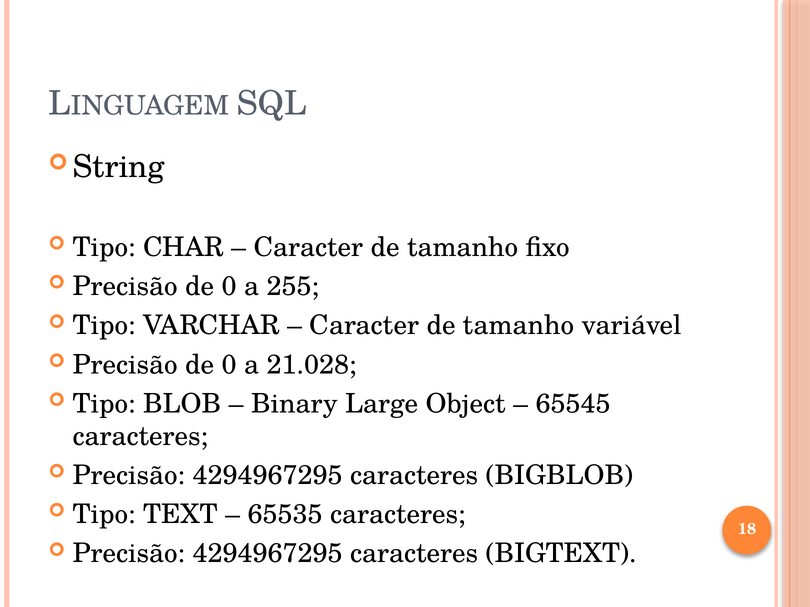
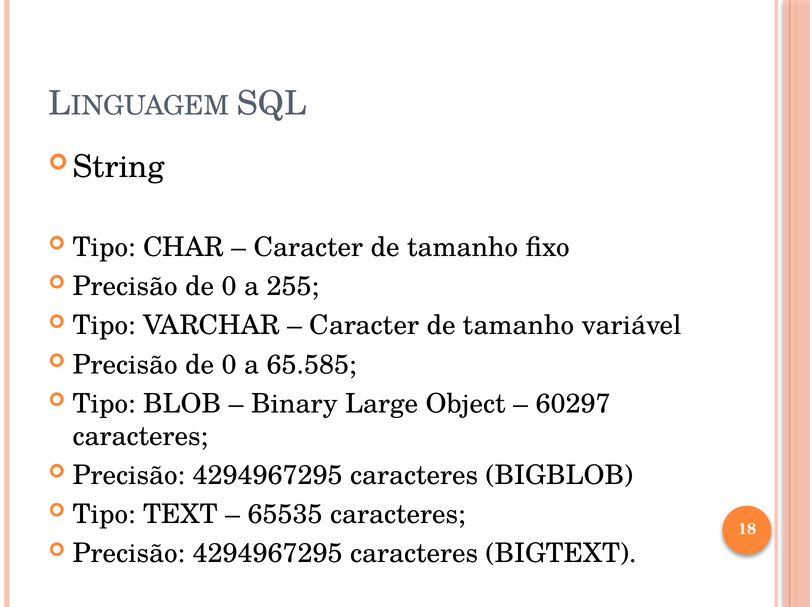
21.028: 21.028 -> 65.585
65545: 65545 -> 60297
